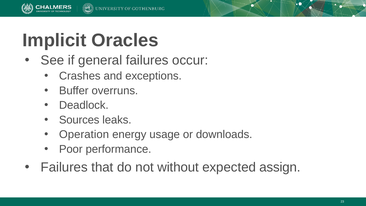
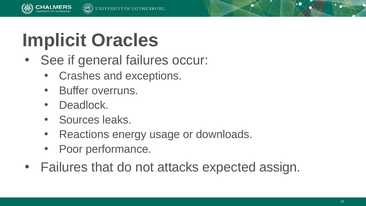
Operation: Operation -> Reactions
without: without -> attacks
